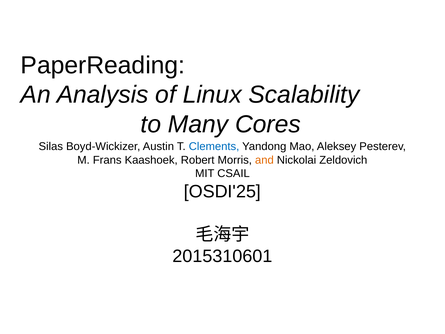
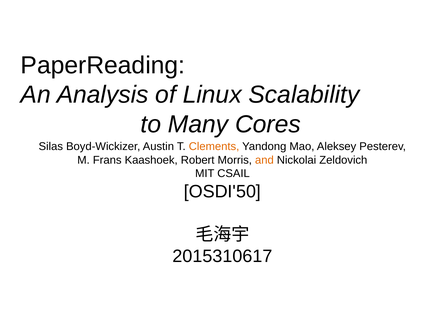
Clements colour: blue -> orange
OSDI'25: OSDI'25 -> OSDI'50
2015310601: 2015310601 -> 2015310617
